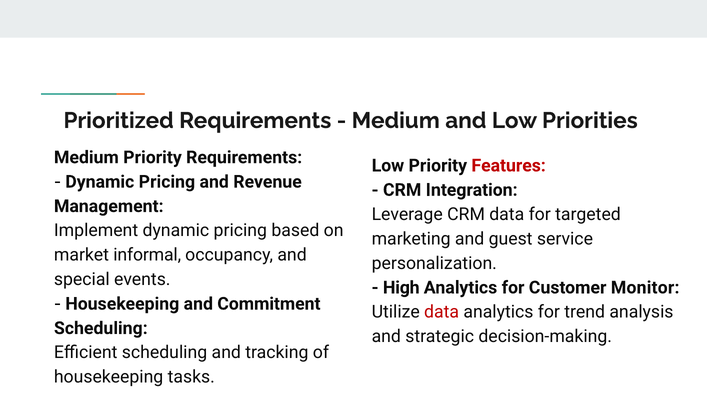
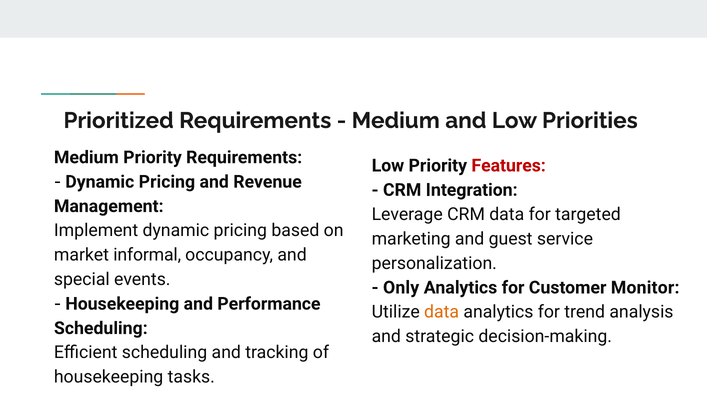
High: High -> Only
Commitment: Commitment -> Performance
data at (442, 312) colour: red -> orange
